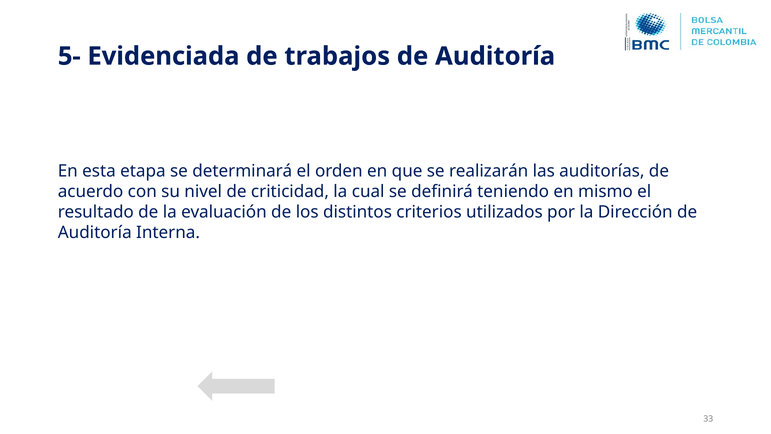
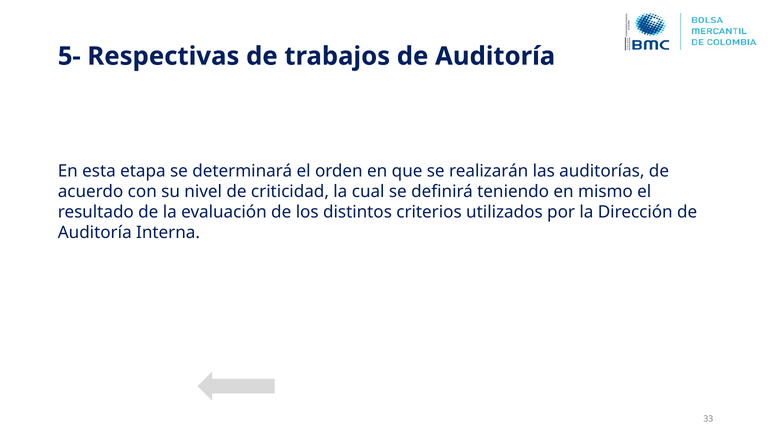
Evidenciada: Evidenciada -> Respectivas
